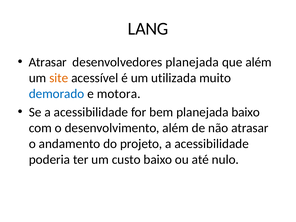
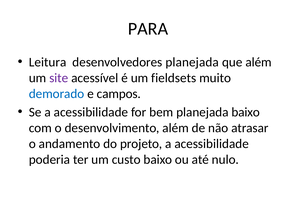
LANG: LANG -> PARA
Atrasar at (48, 62): Atrasar -> Leitura
site colour: orange -> purple
utilizada: utilizada -> fieldsets
motora: motora -> campos
